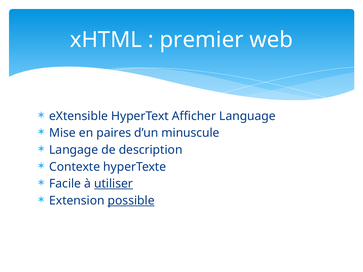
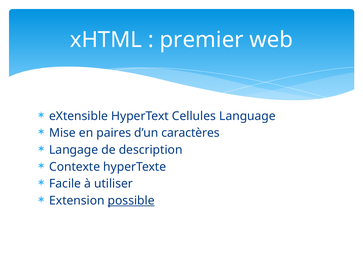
Afficher: Afficher -> Cellules
minuscule: minuscule -> caractères
utiliser underline: present -> none
